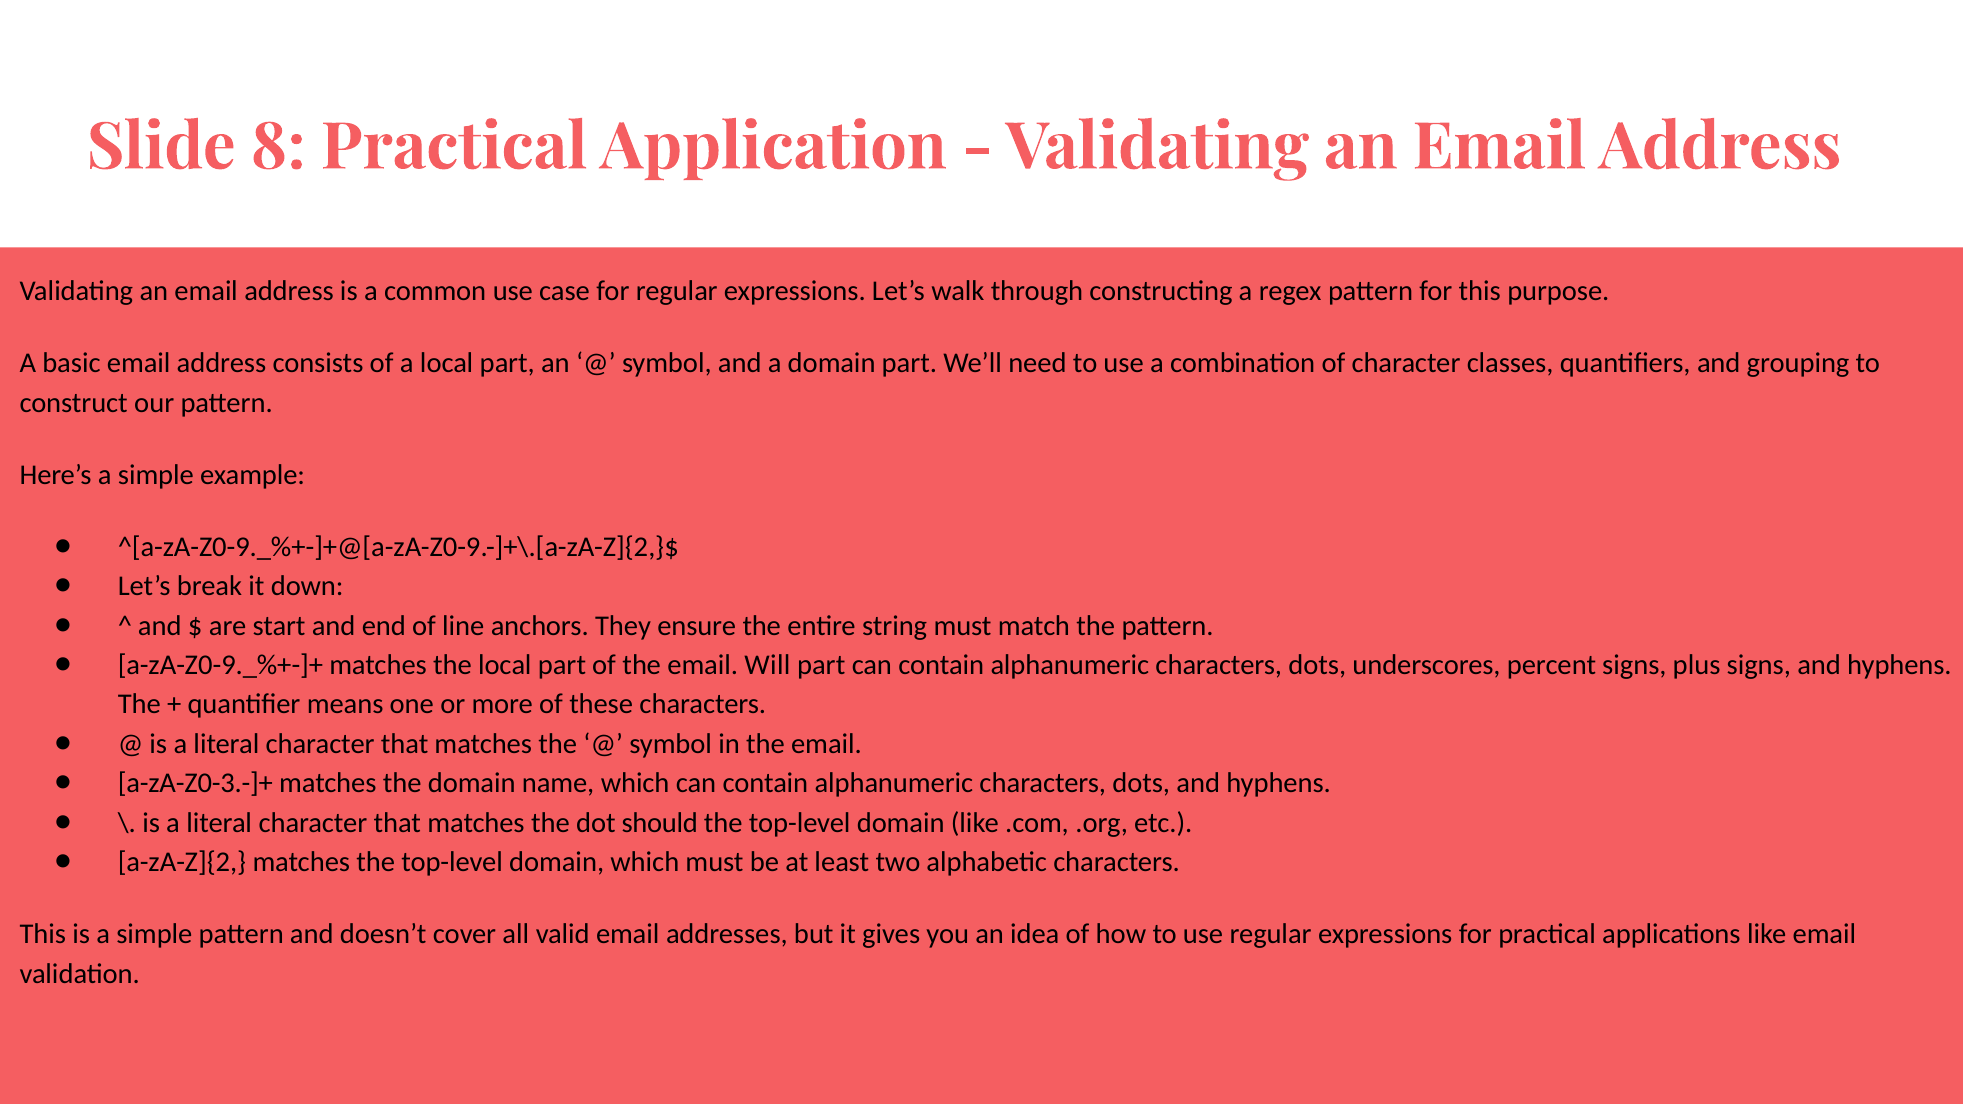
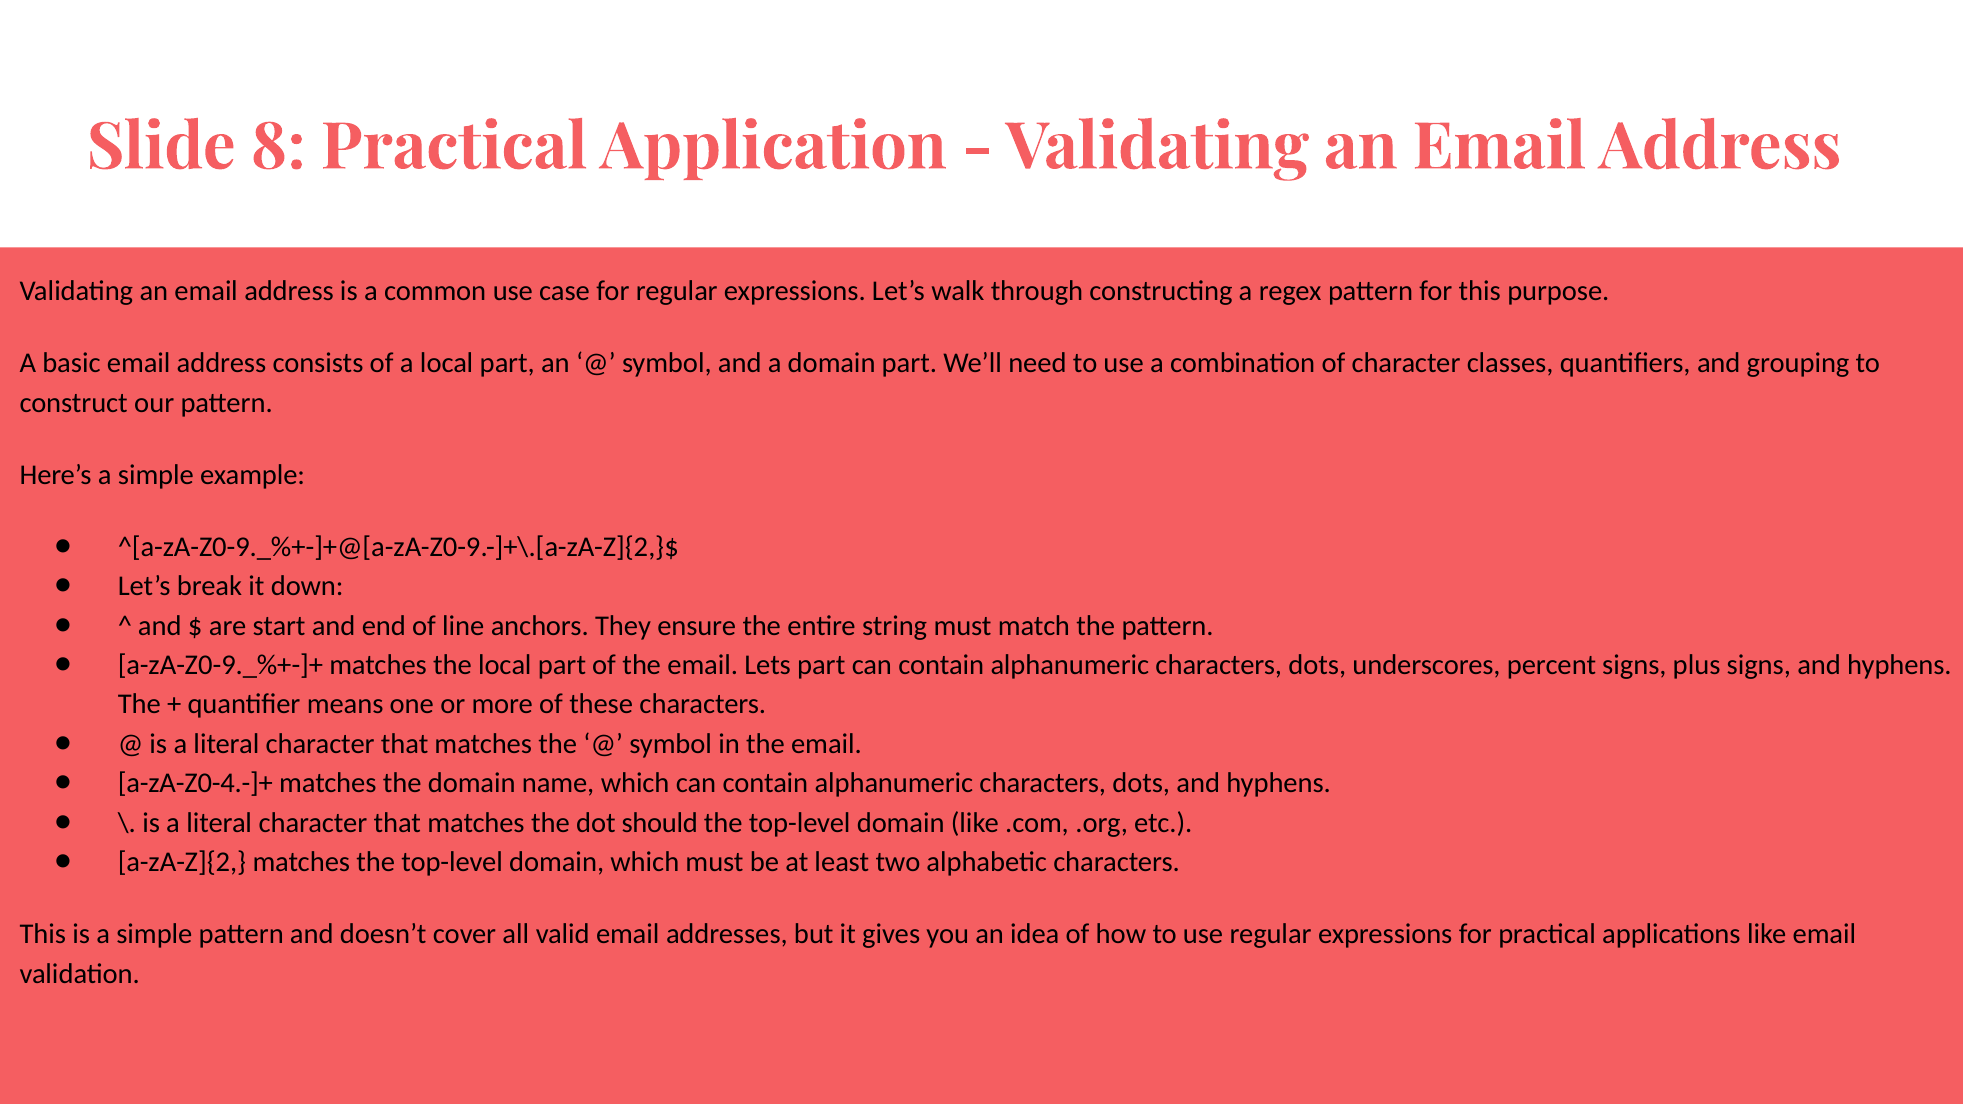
Will: Will -> Lets
a-zA-Z0-3.-]+: a-zA-Z0-3.-]+ -> a-zA-Z0-4.-]+
